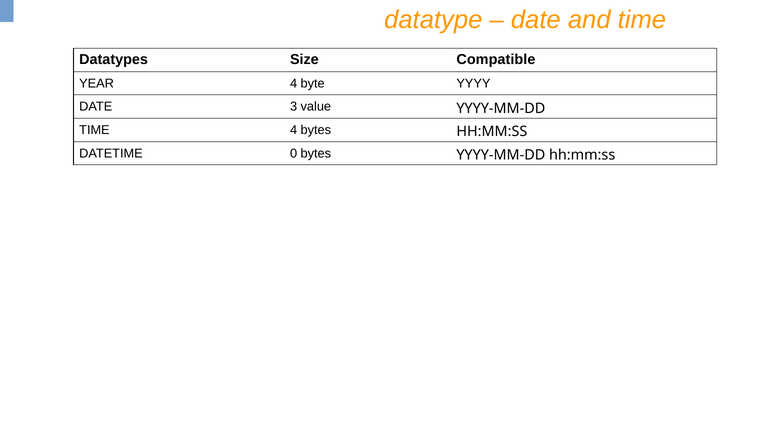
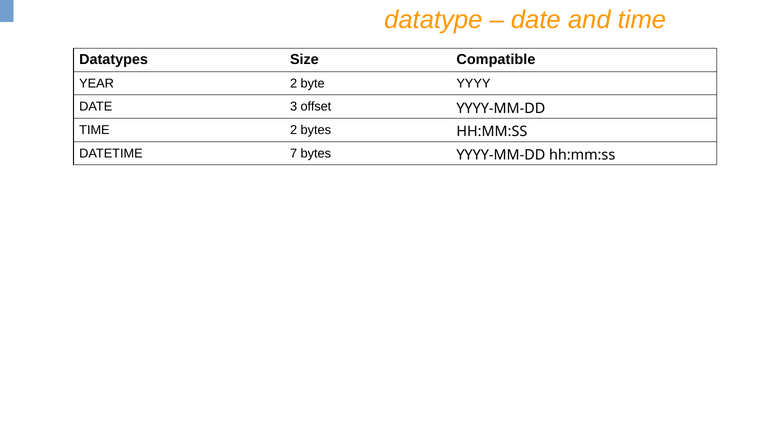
YEAR 4: 4 -> 2
value: value -> offset
TIME 4: 4 -> 2
0: 0 -> 7
